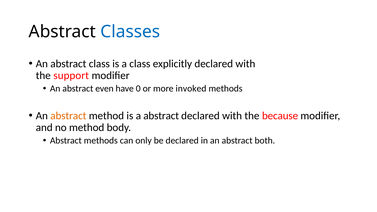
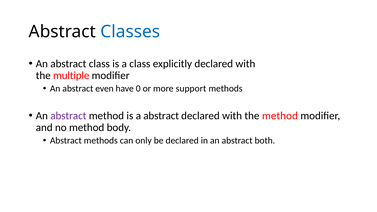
support: support -> multiple
invoked: invoked -> support
abstract at (68, 116) colour: orange -> purple
the because: because -> method
